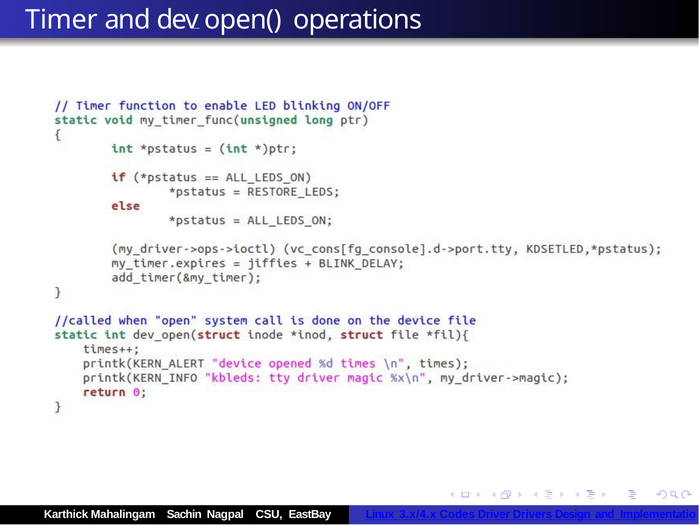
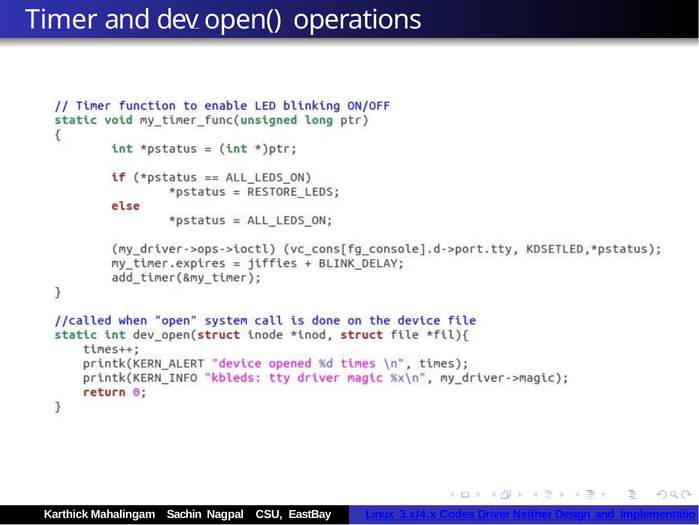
Drivers: Drivers -> Neither
